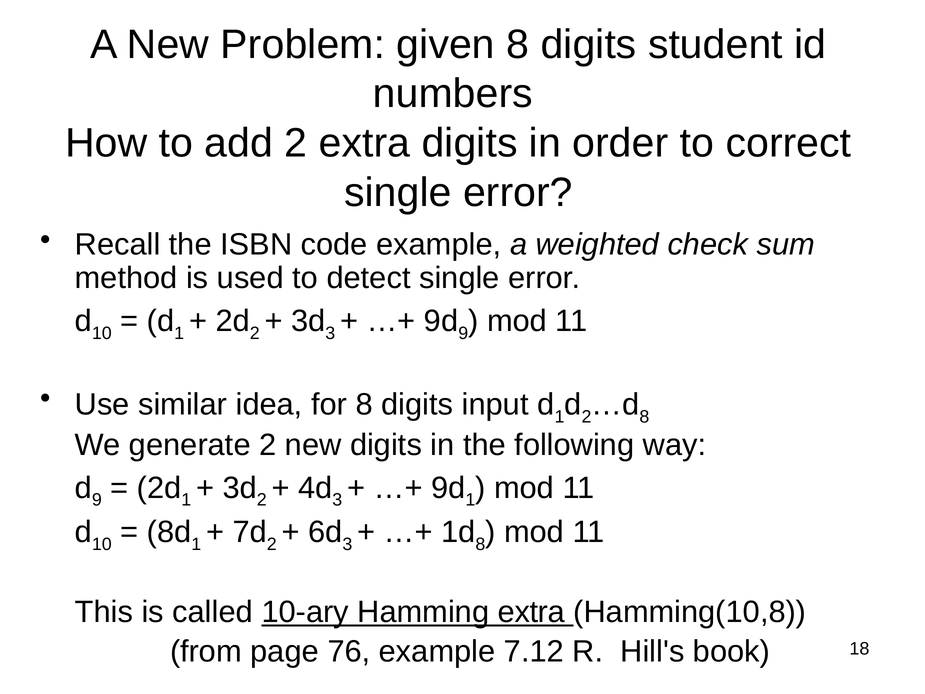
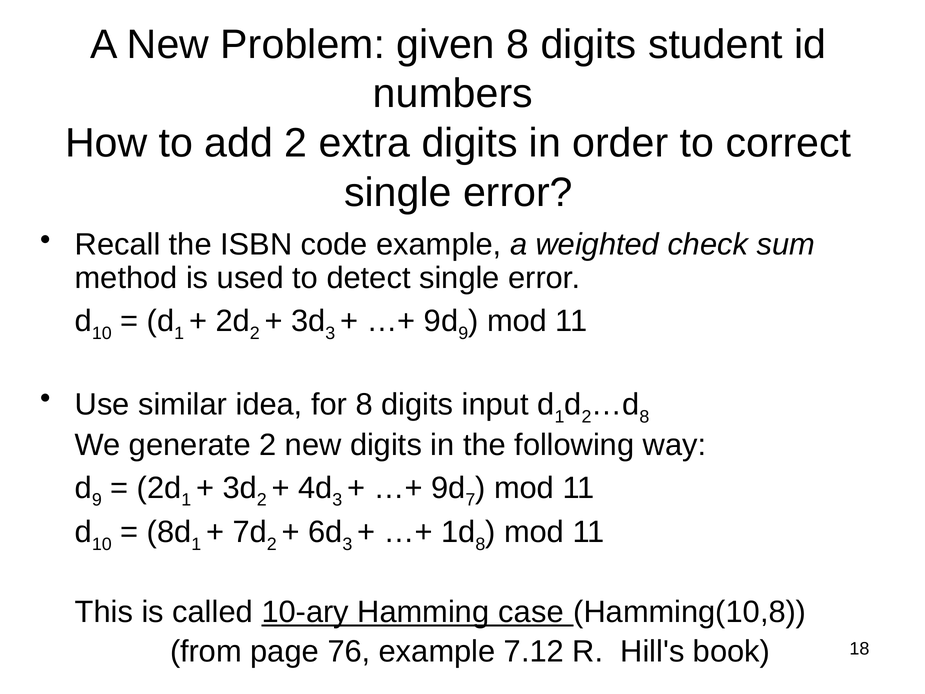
1 at (470, 500): 1 -> 7
Hamming extra: extra -> case
